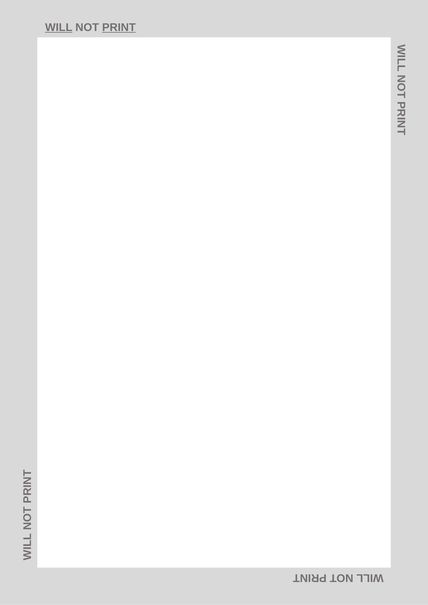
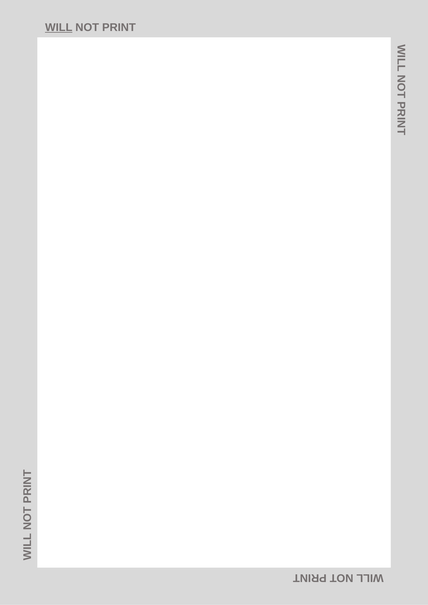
PRINT underline: present -> none
